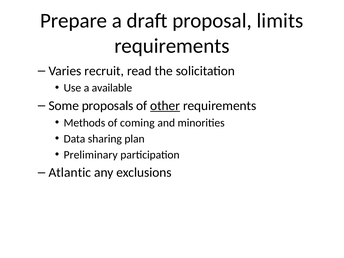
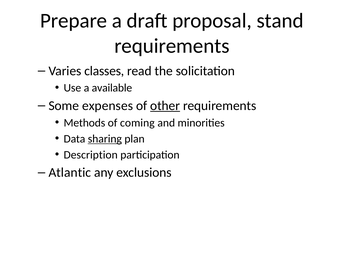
limits: limits -> stand
recruit: recruit -> classes
proposals: proposals -> expenses
sharing underline: none -> present
Preliminary: Preliminary -> Description
